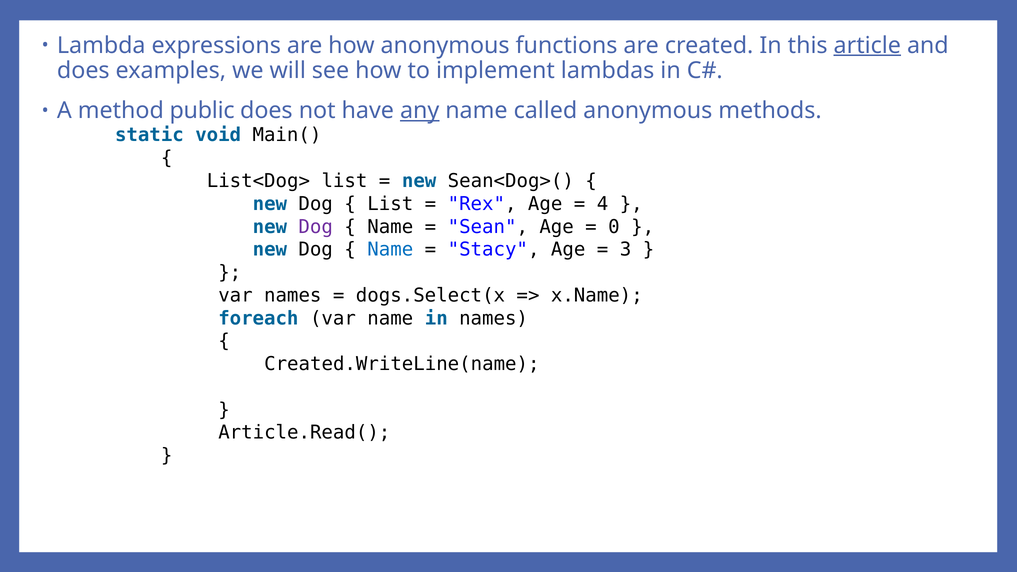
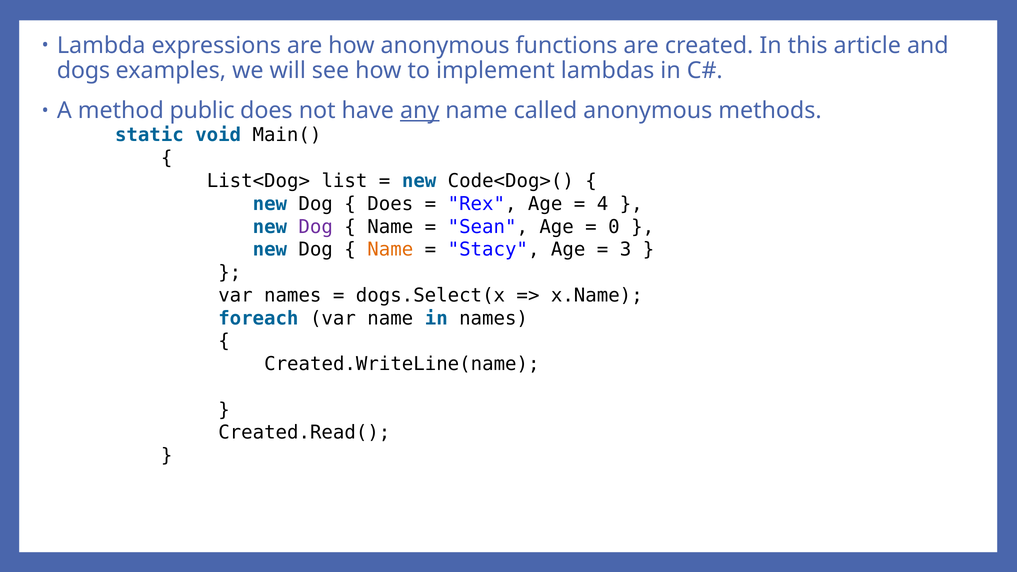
article underline: present -> none
does at (83, 71): does -> dogs
Sean<Dog>(: Sean<Dog>( -> Code<Dog>(
List at (390, 204): List -> Does
Name at (390, 250) colour: blue -> orange
Article.Read(: Article.Read( -> Created.Read(
